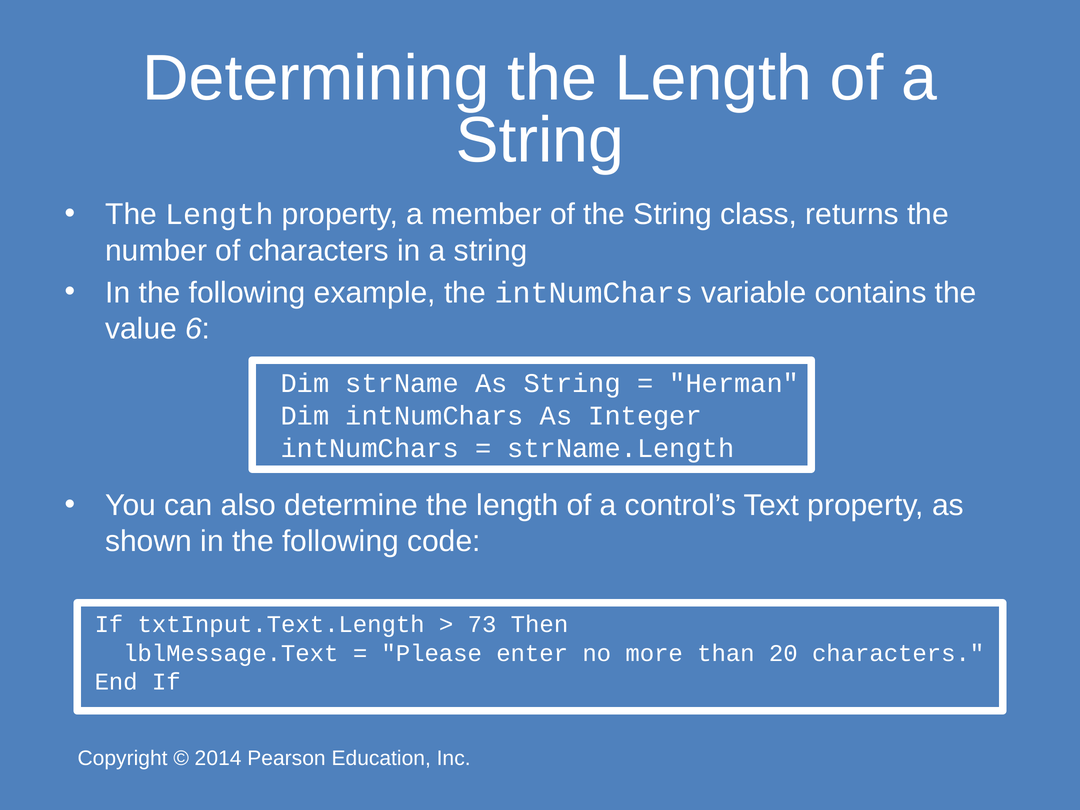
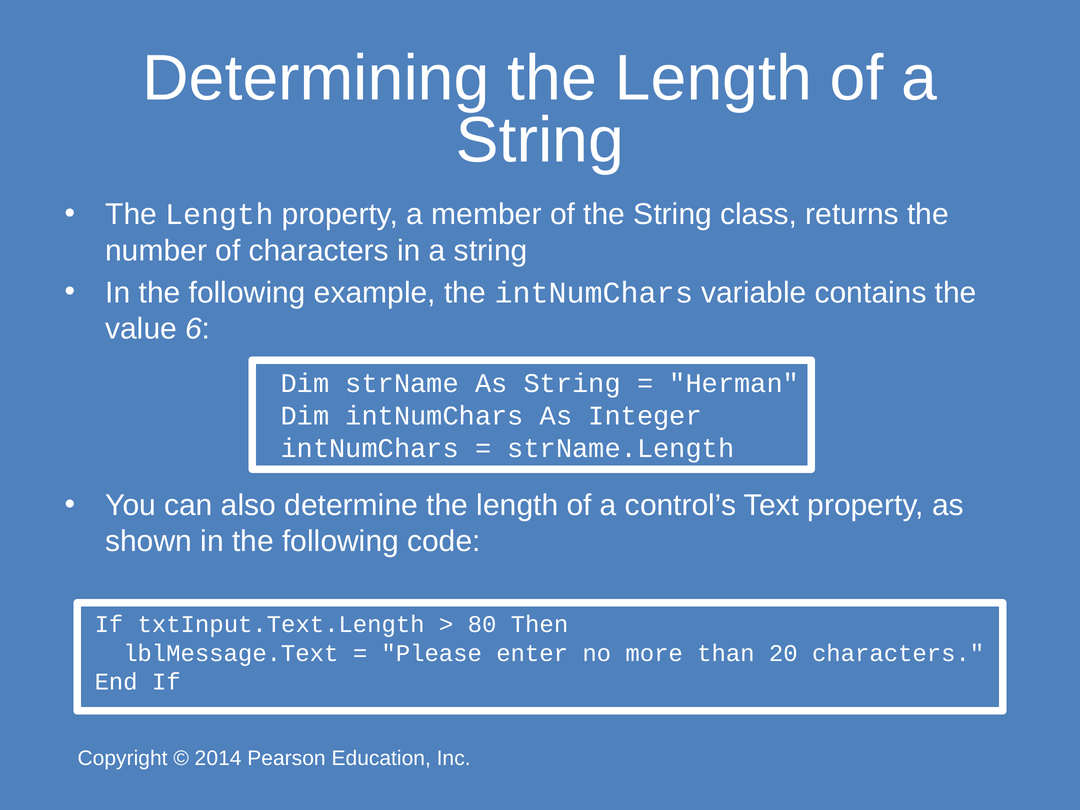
73: 73 -> 80
